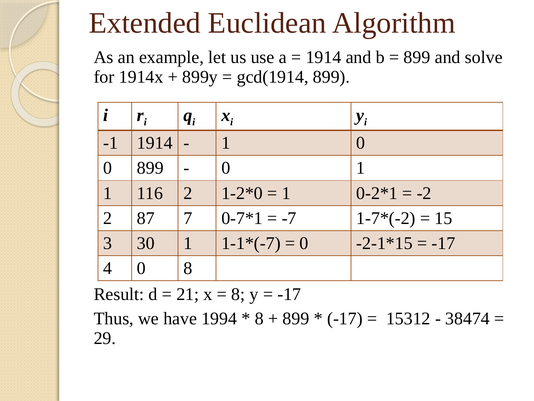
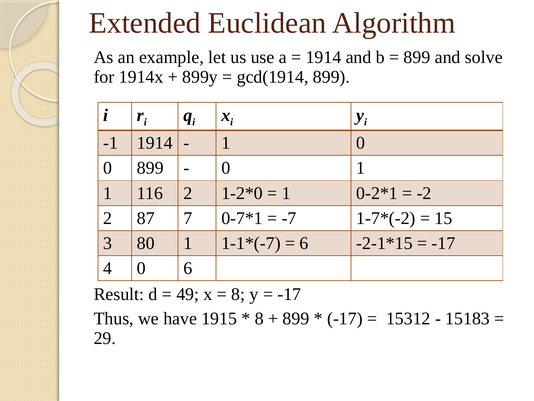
30: 30 -> 80
0 at (304, 243): 0 -> 6
0 8: 8 -> 6
21: 21 -> 49
1994: 1994 -> 1915
38474: 38474 -> 15183
